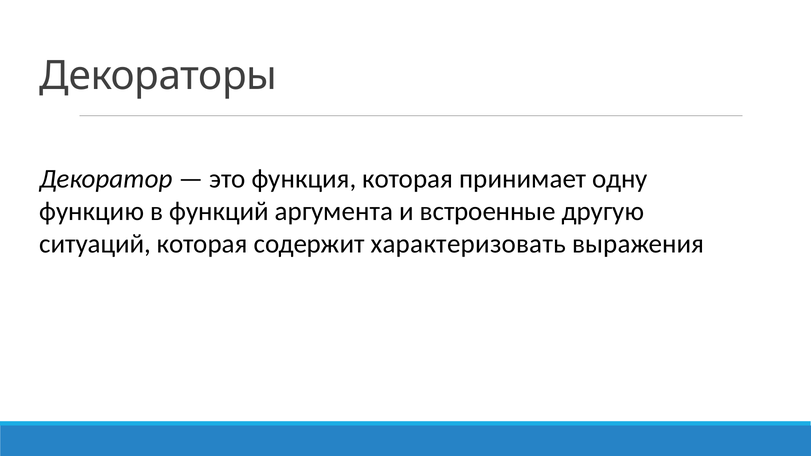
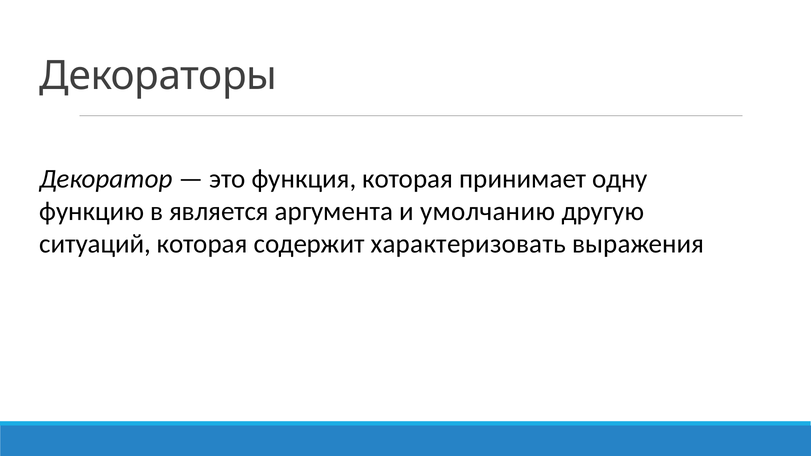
функций: функций -> является
встроенные: встроенные -> умолчанию
